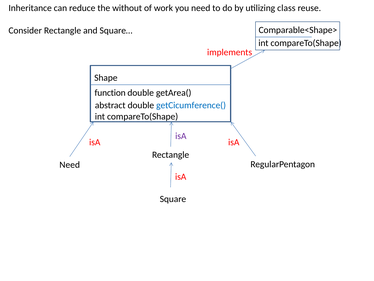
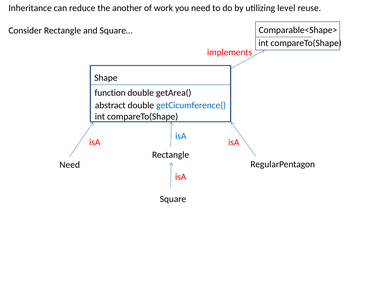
without: without -> another
class: class -> level
isA at (181, 136) colour: purple -> blue
